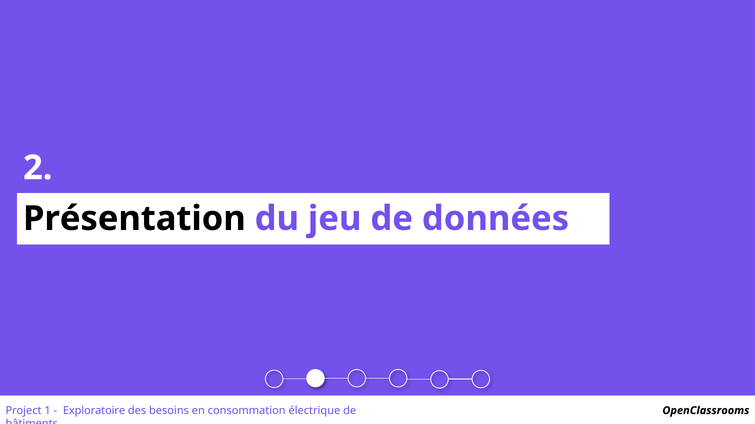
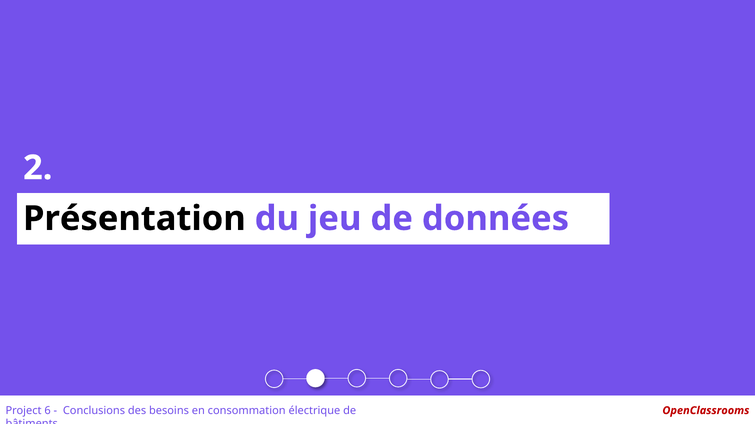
1: 1 -> 6
Exploratoire: Exploratoire -> Conclusions
OpenClassrooms colour: black -> red
